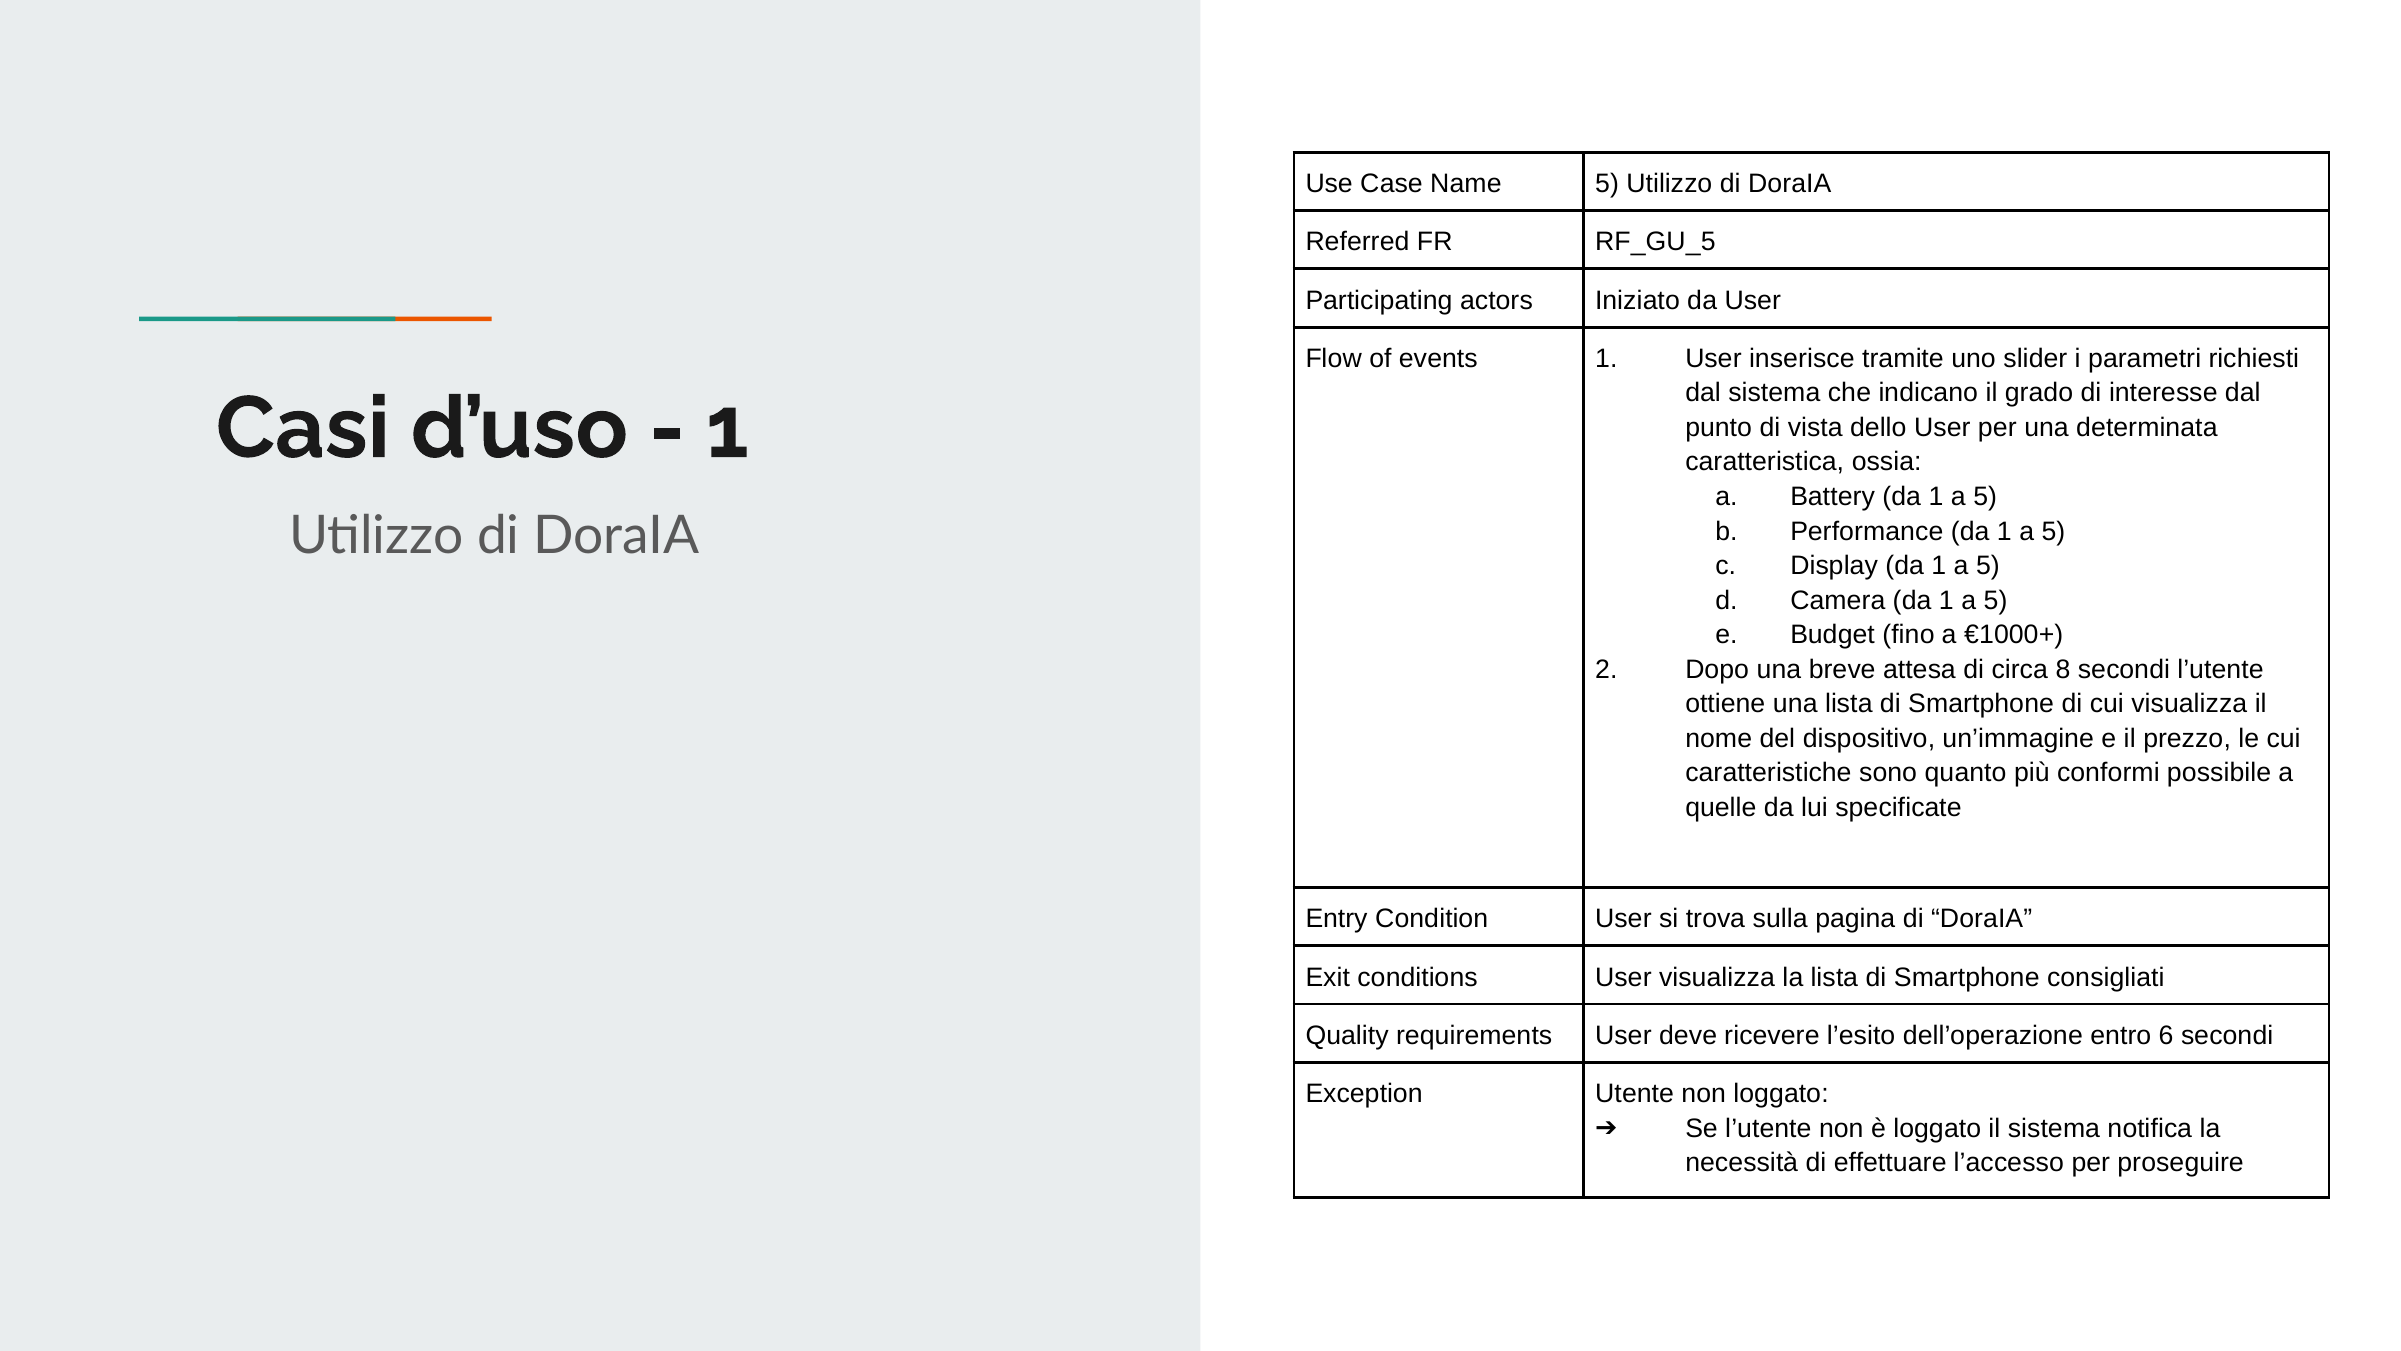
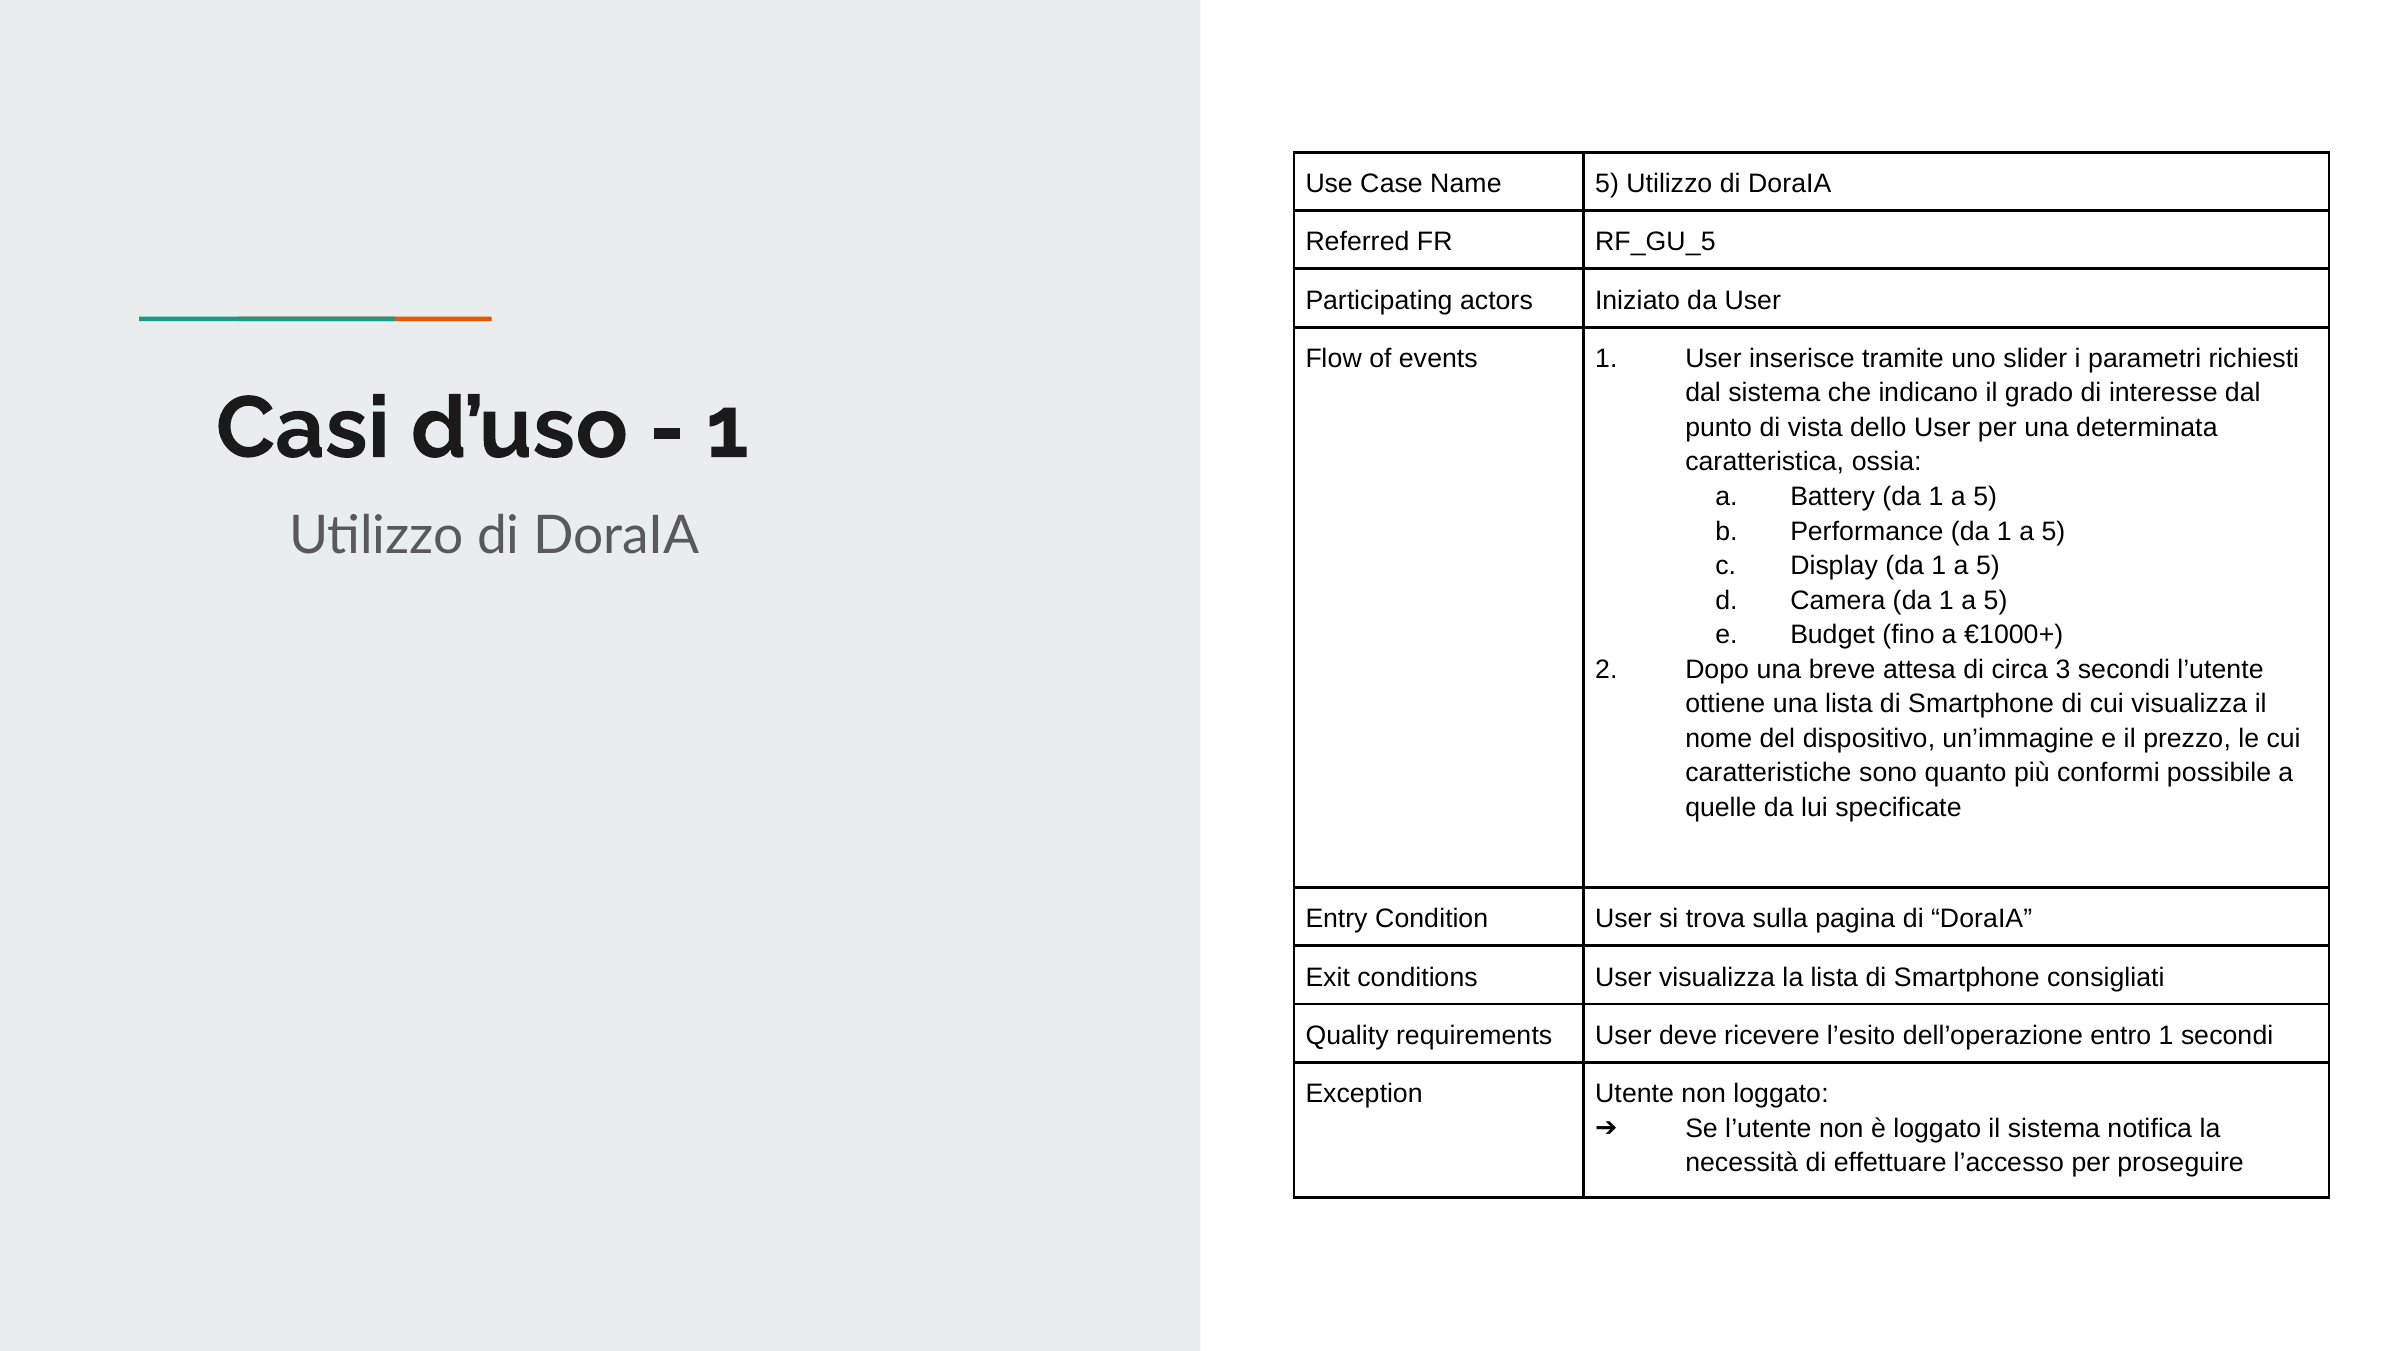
8: 8 -> 3
entro 6: 6 -> 1
